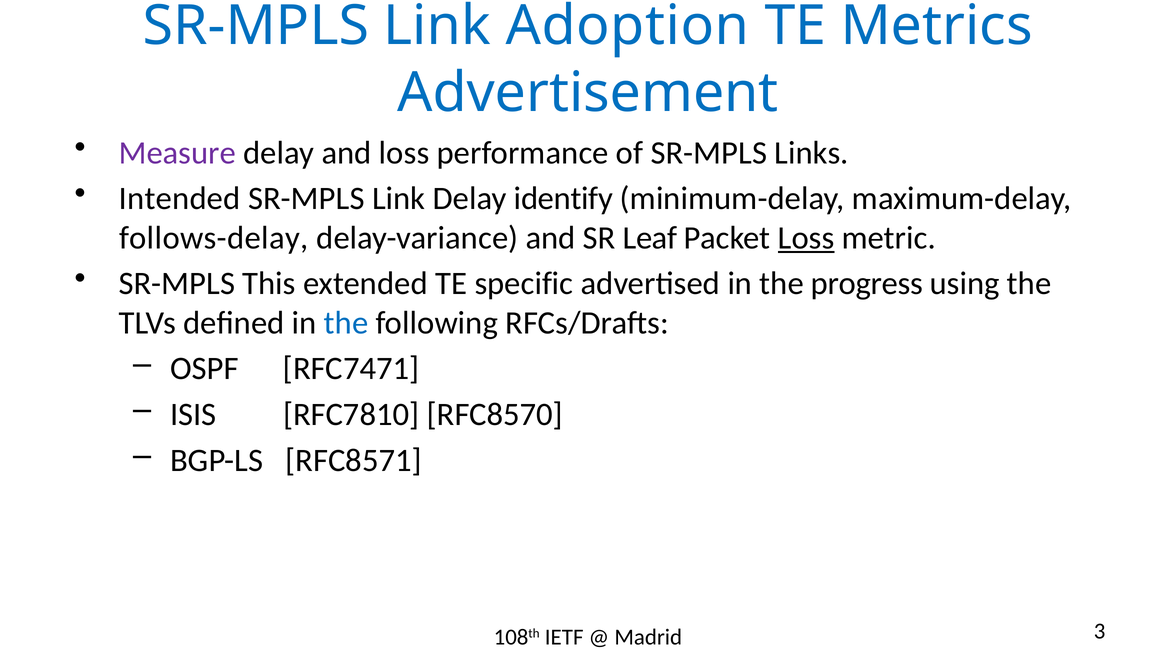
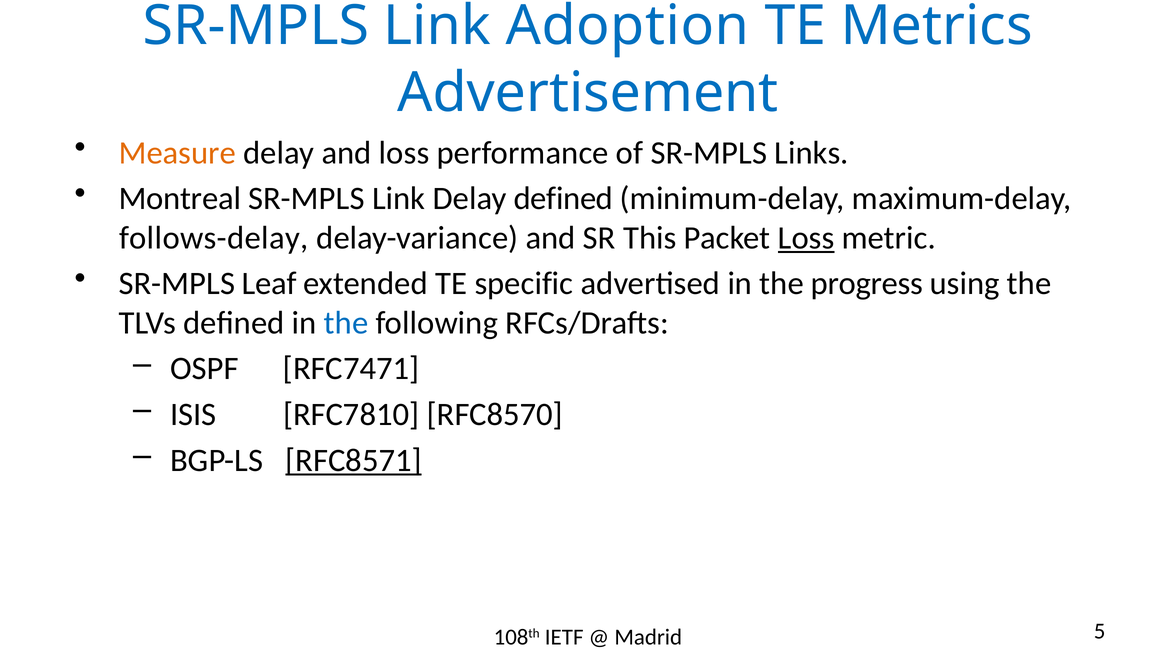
Measure colour: purple -> orange
Intended: Intended -> Montreal
Delay identify: identify -> defined
Leaf: Leaf -> This
This: This -> Leaf
RFC8571 underline: none -> present
3: 3 -> 5
